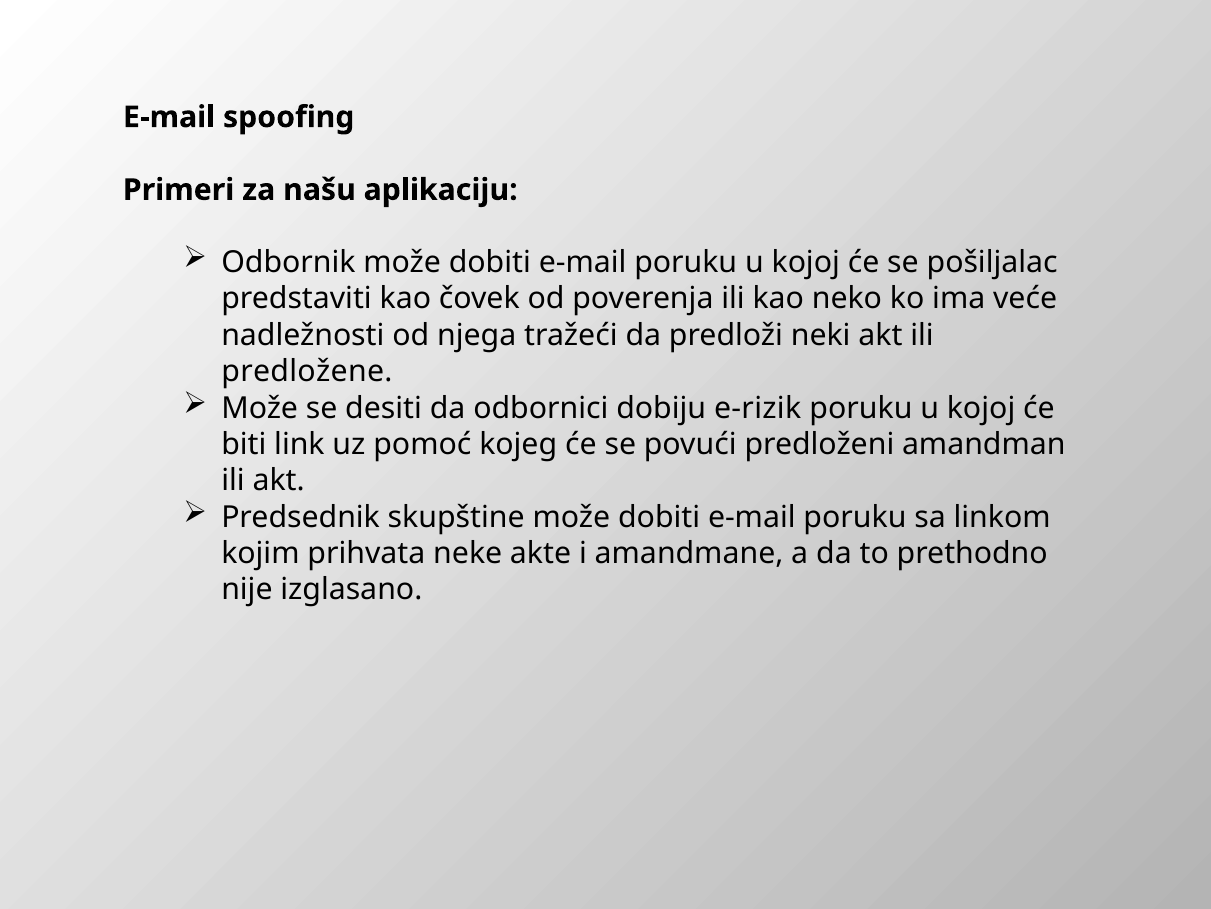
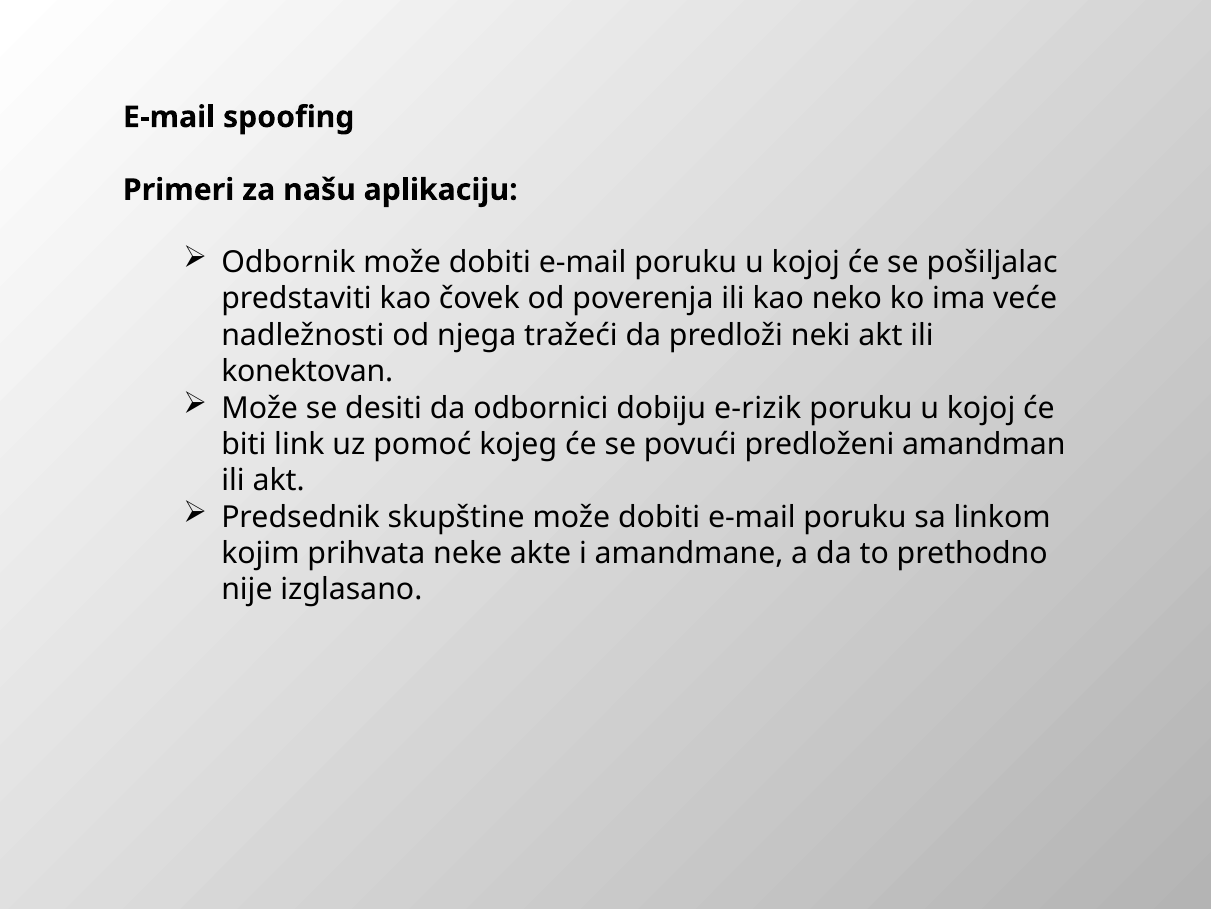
predložene: predložene -> konektovan
